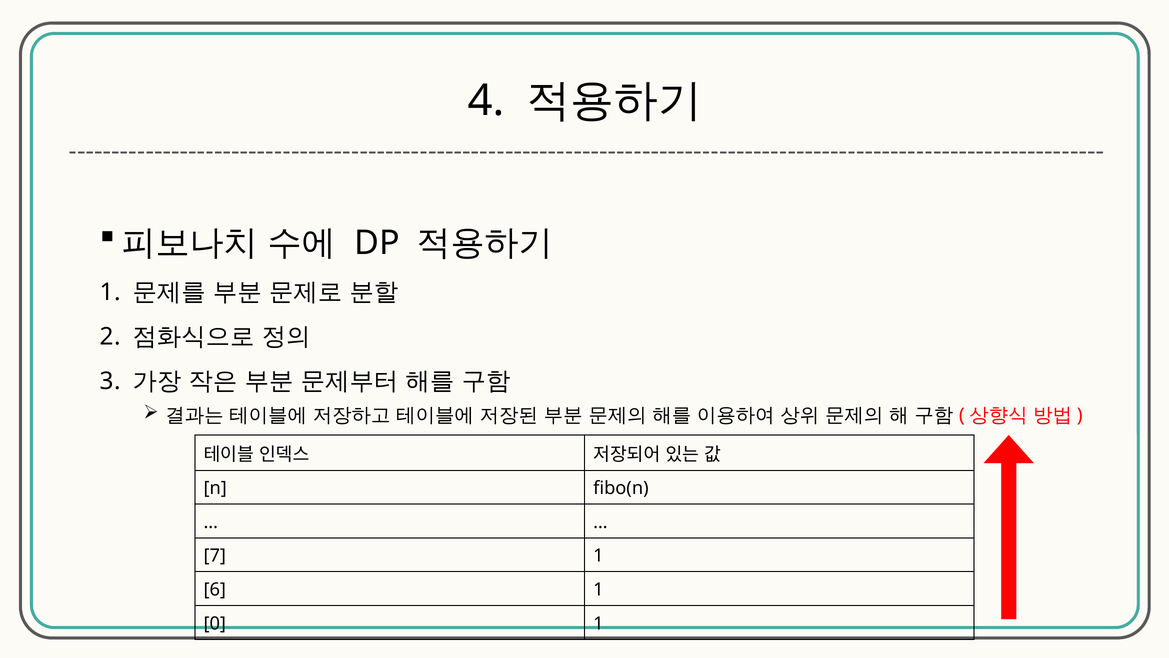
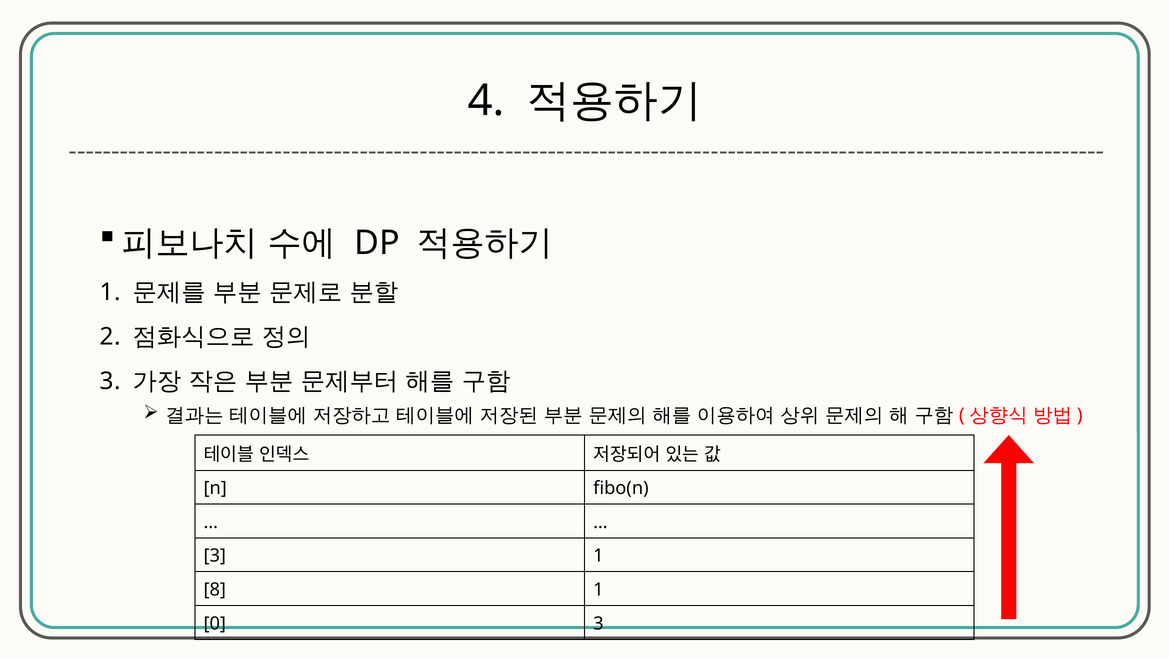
7 at (215, 555): 7 -> 3
6: 6 -> 8
0 1: 1 -> 3
